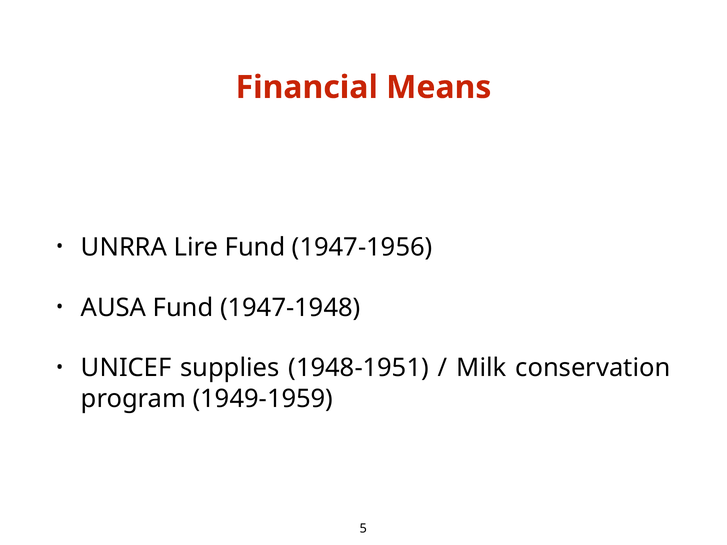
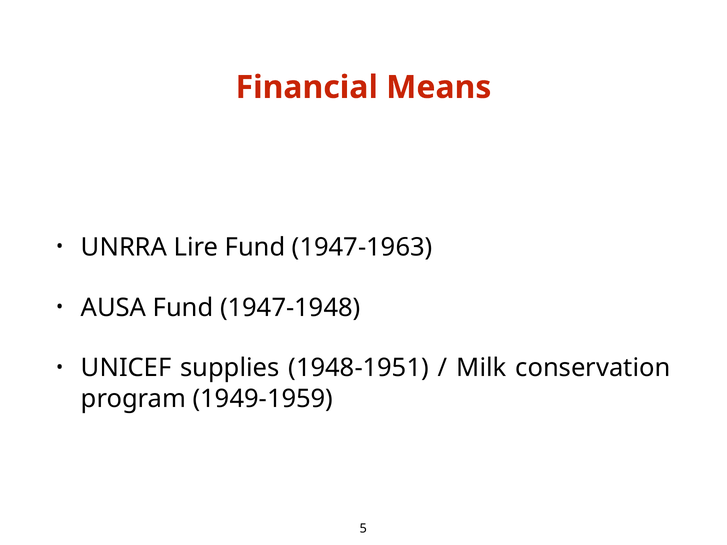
1947-1956: 1947-1956 -> 1947-1963
